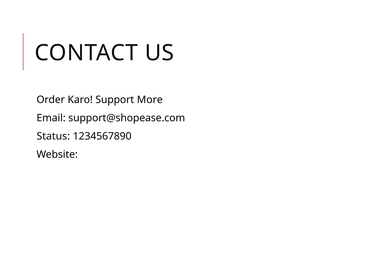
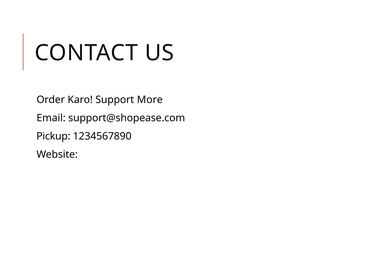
Status: Status -> Pickup
